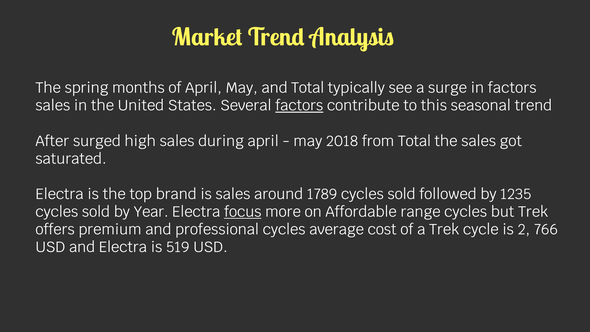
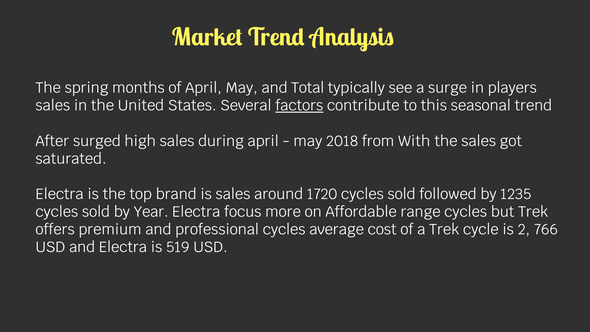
in factors: factors -> players
from Total: Total -> With
1789: 1789 -> 1720
focus underline: present -> none
